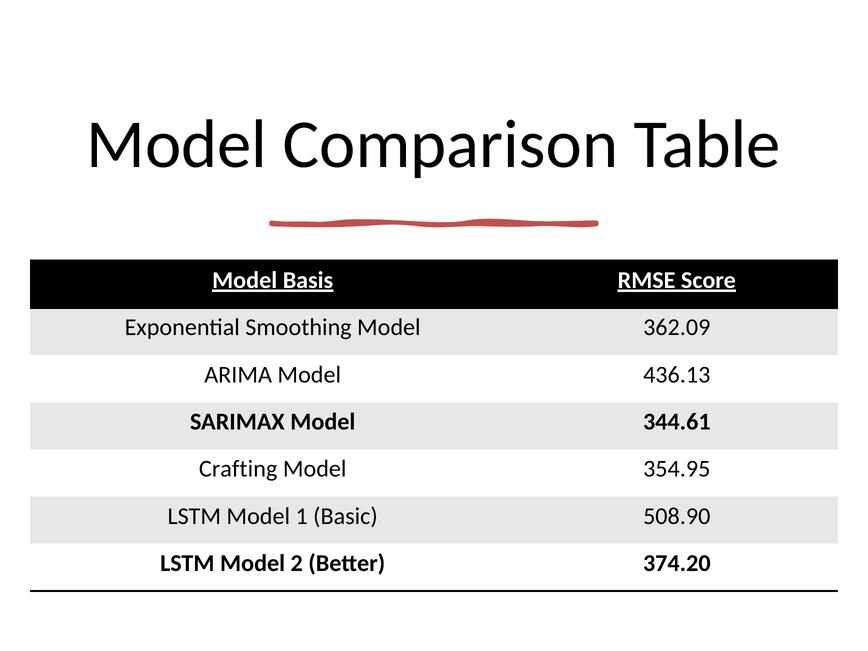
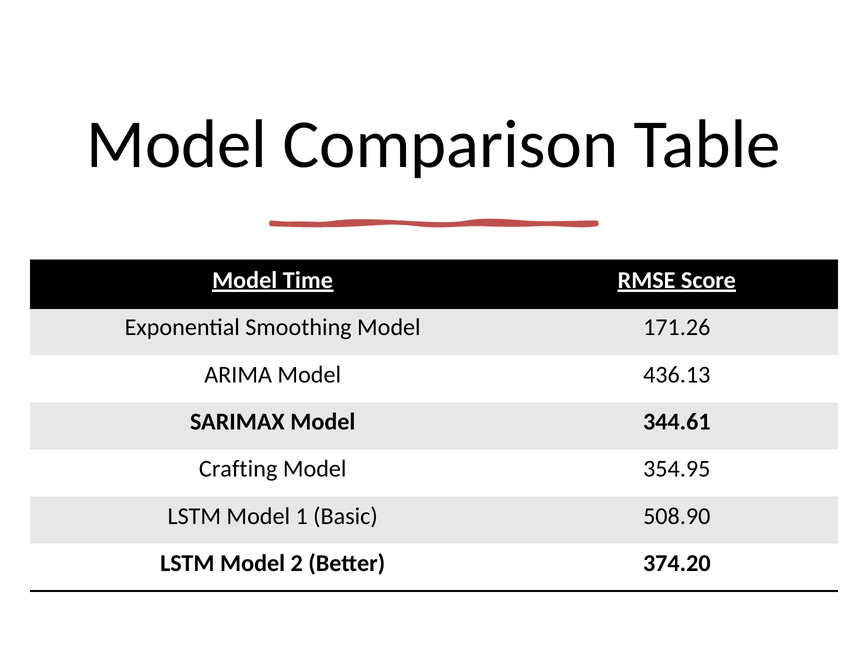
Basis: Basis -> Time
362.09: 362.09 -> 171.26
